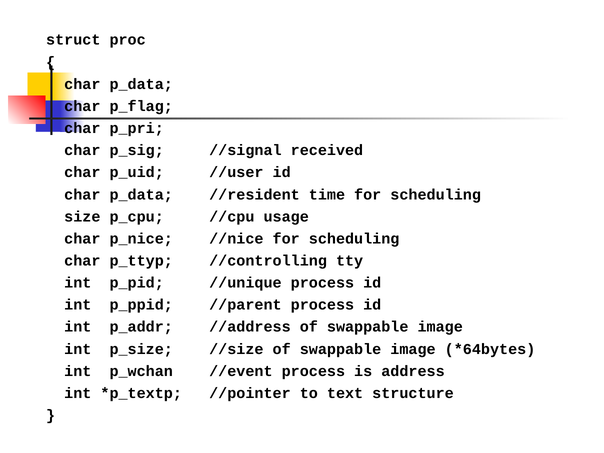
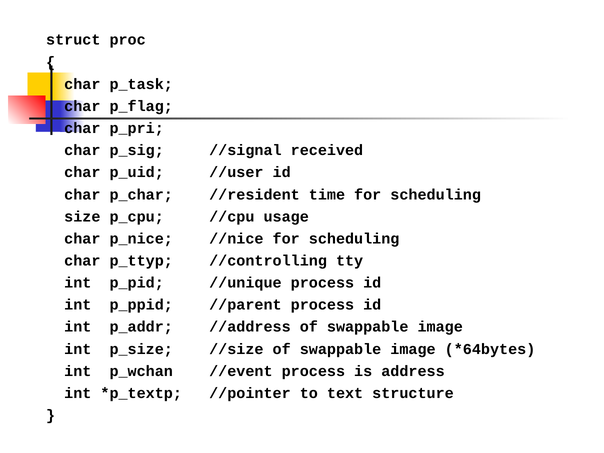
p_data at (141, 84): p_data -> p_task
p_data at (141, 195): p_data -> p_char
